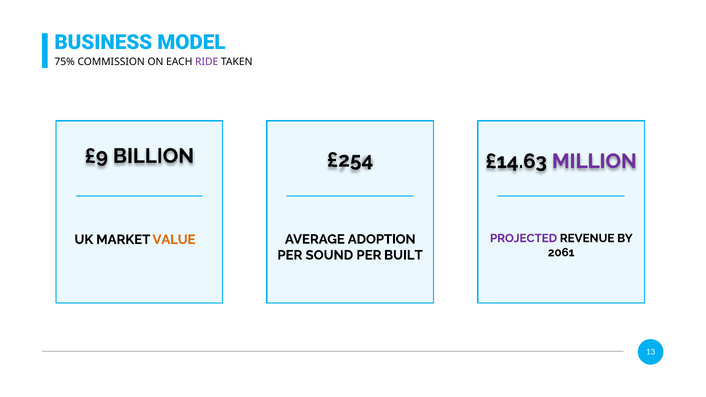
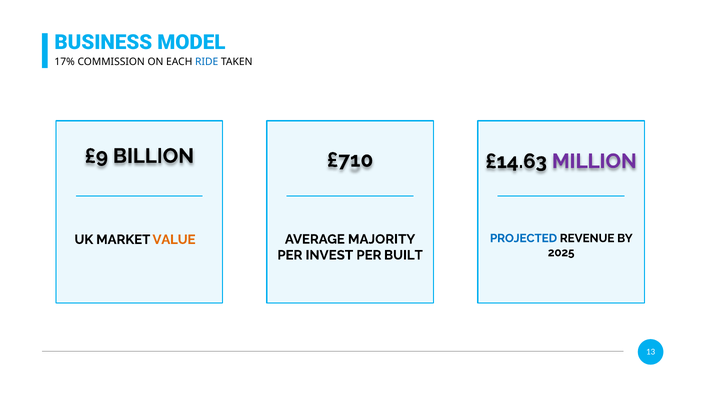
75%: 75% -> 17%
RIDE colour: purple -> blue
£254: £254 -> £710
PROJECTED colour: purple -> blue
ADOPTION: ADOPTION -> MAJORITY
2061: 2061 -> 2025
SOUND: SOUND -> INVEST
